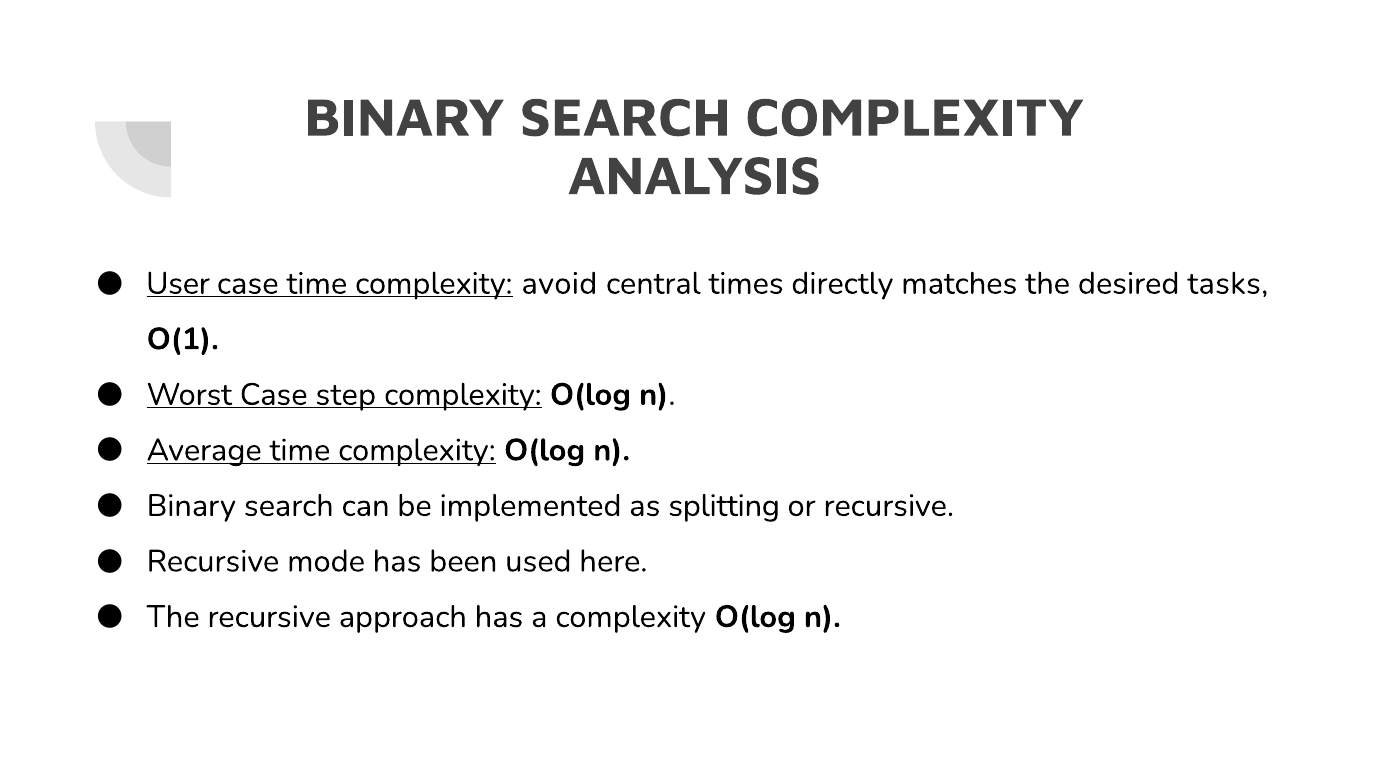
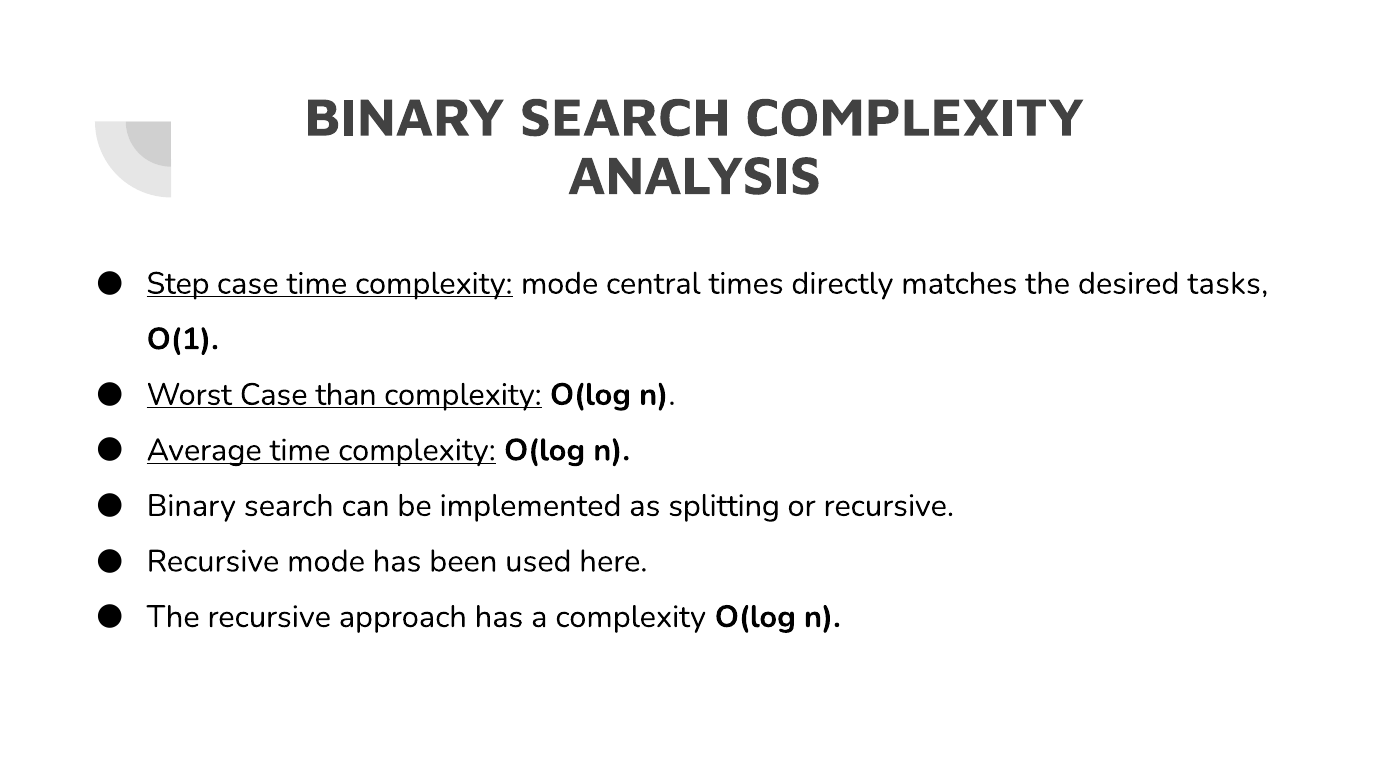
User: User -> Step
complexity avoid: avoid -> mode
step: step -> than
